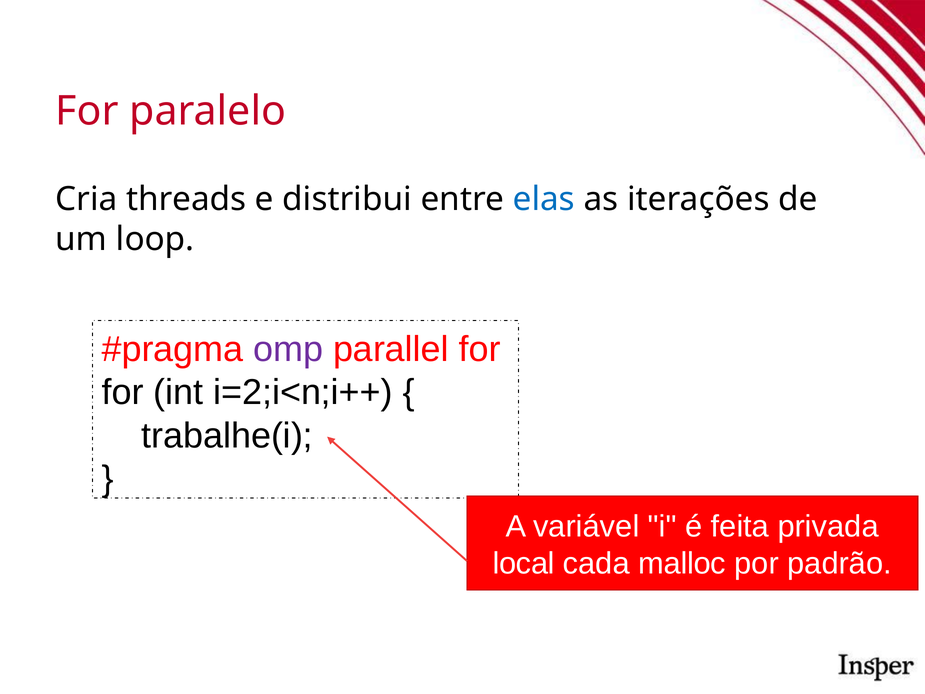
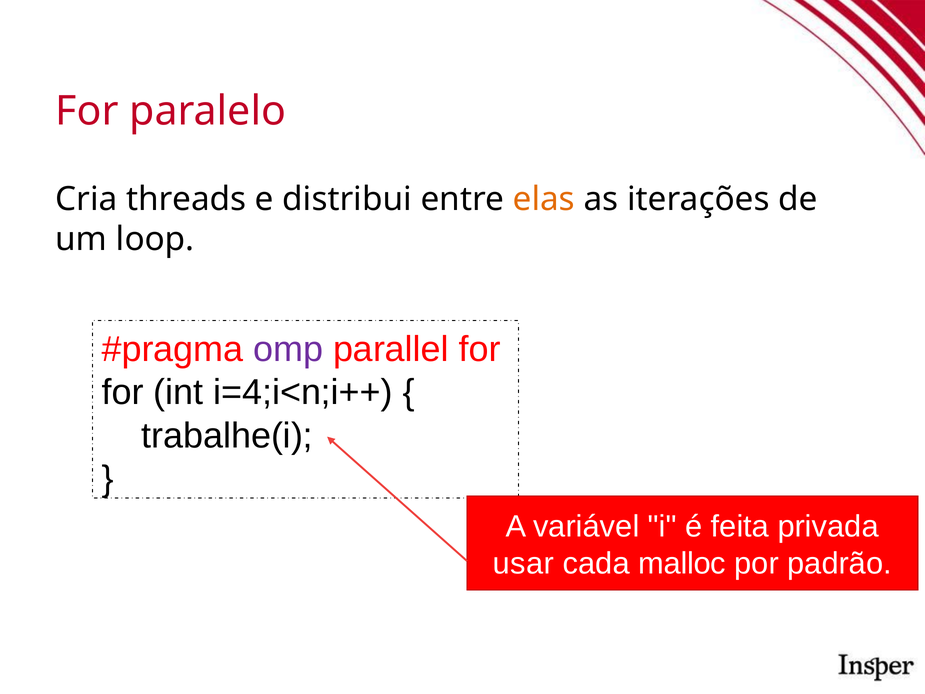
elas colour: blue -> orange
i=2;i<n;i++: i=2;i<n;i++ -> i=4;i<n;i++
local: local -> usar
